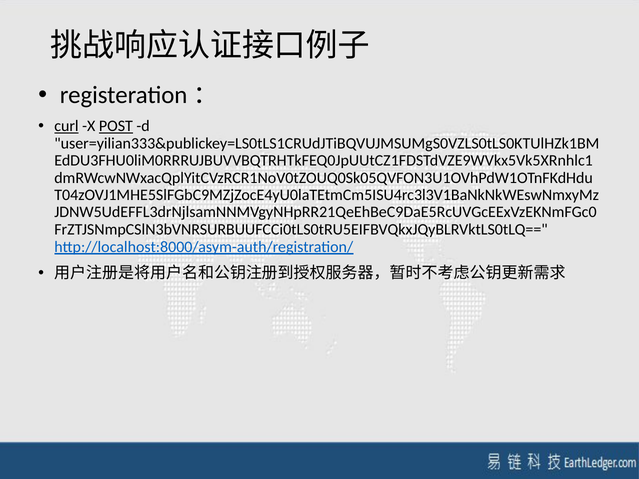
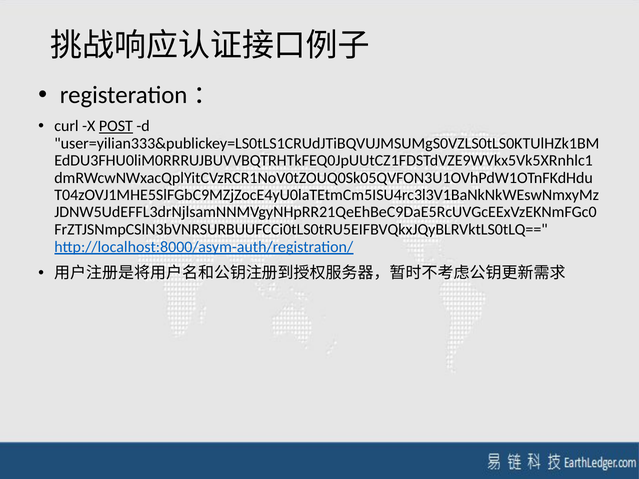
curl underline: present -> none
